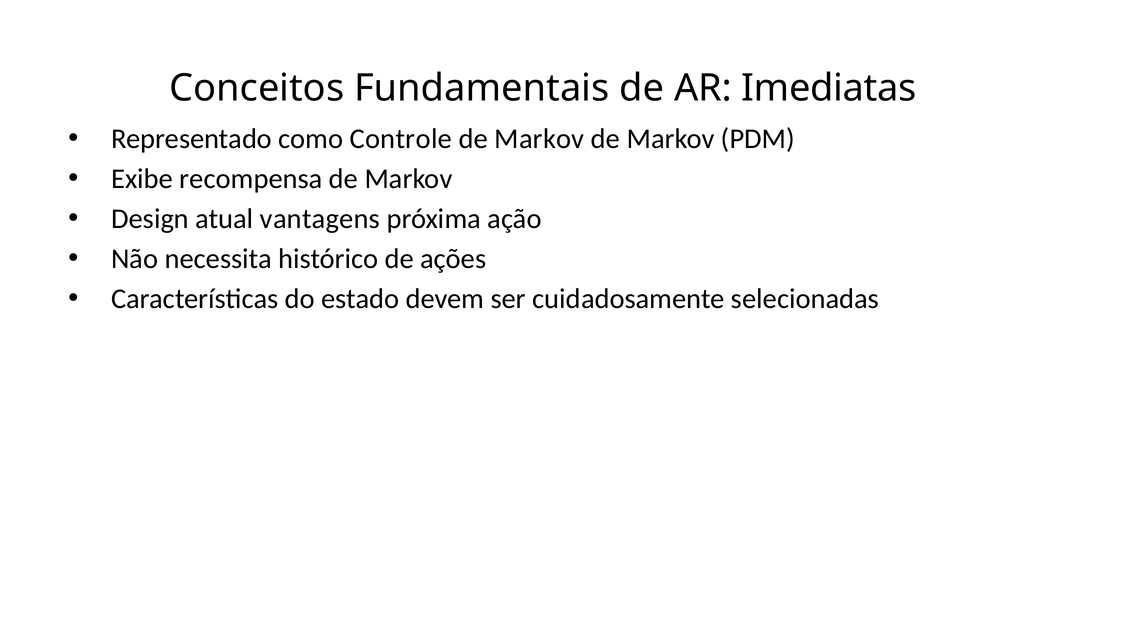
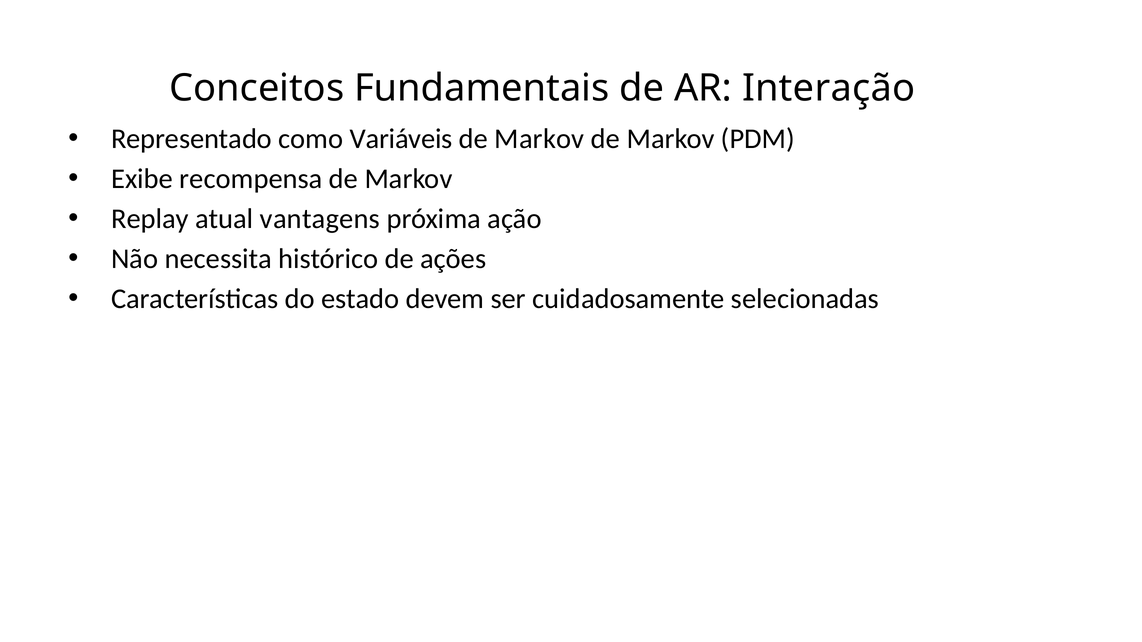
Imediatas: Imediatas -> Interação
Controle: Controle -> Variáveis
Design: Design -> Replay
